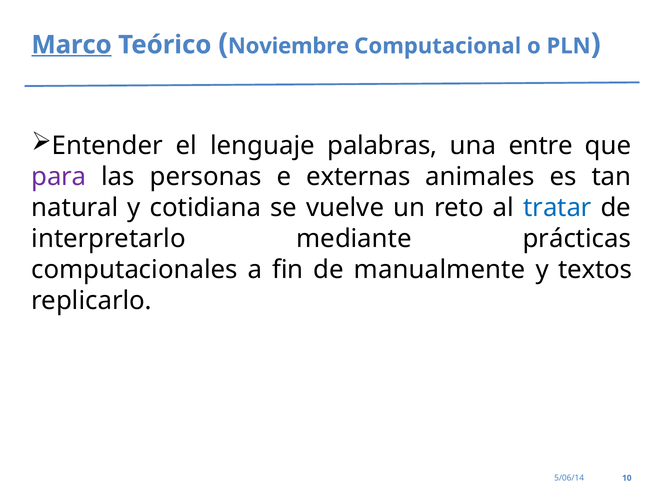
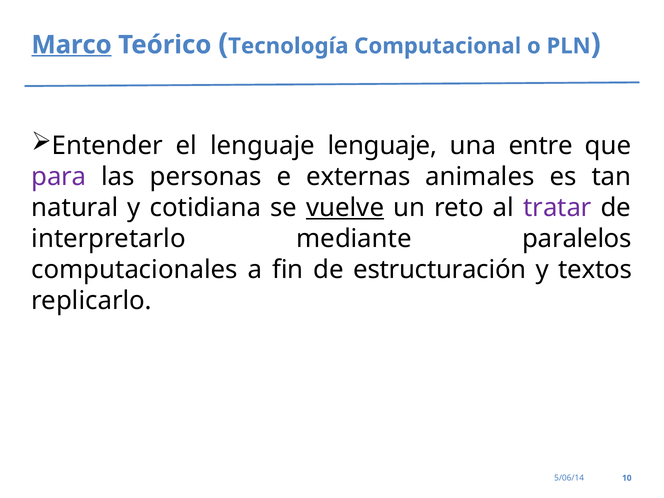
Noviembre: Noviembre -> Tecnología
lenguaje palabras: palabras -> lenguaje
vuelve underline: none -> present
tratar colour: blue -> purple
prácticas: prácticas -> paralelos
manualmente: manualmente -> estructuración
